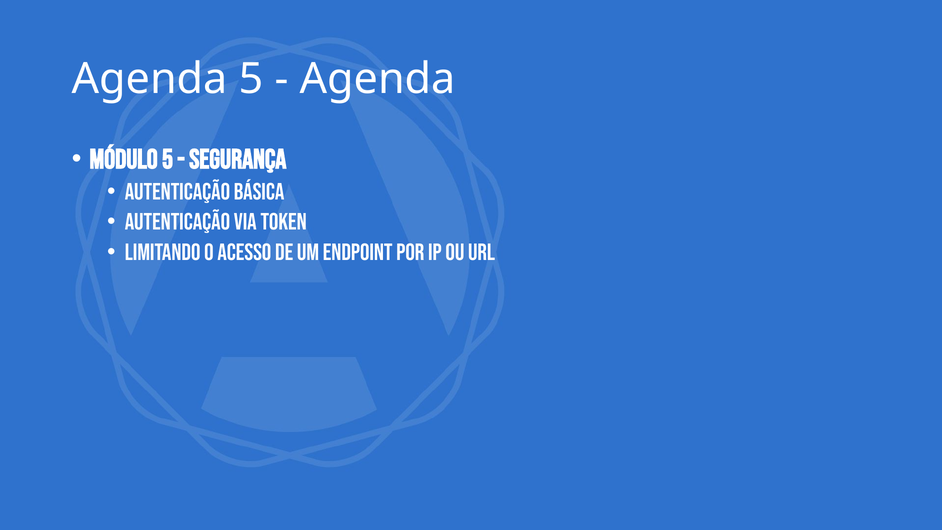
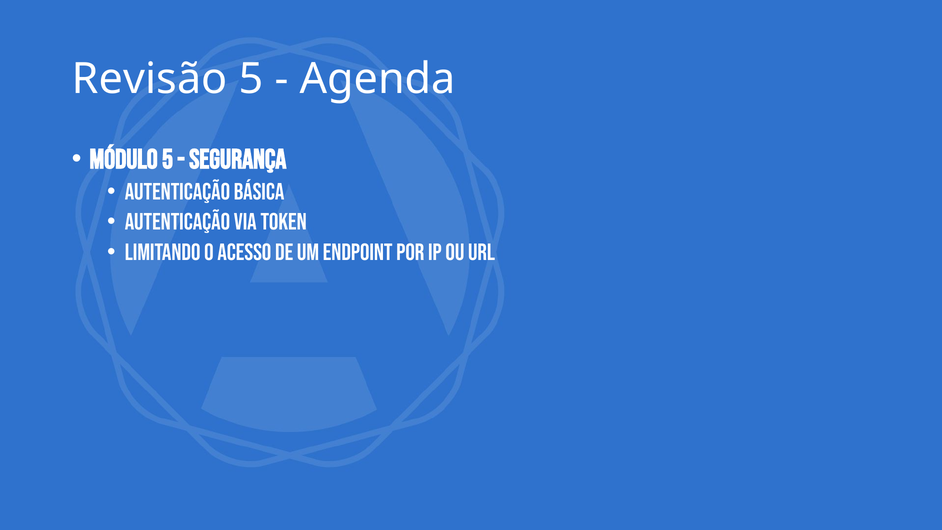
Agenda at (150, 79): Agenda -> Revisão
